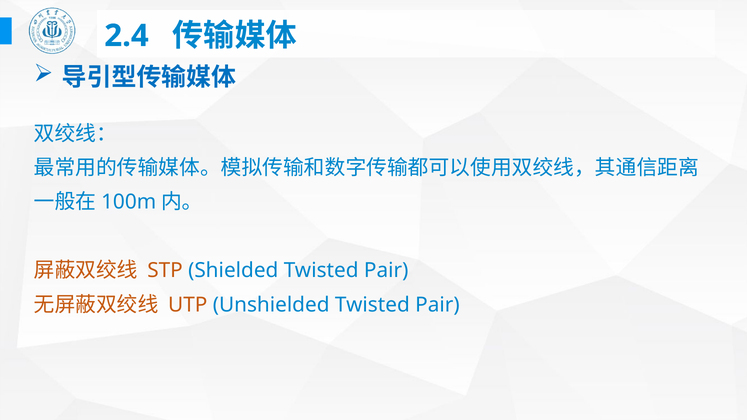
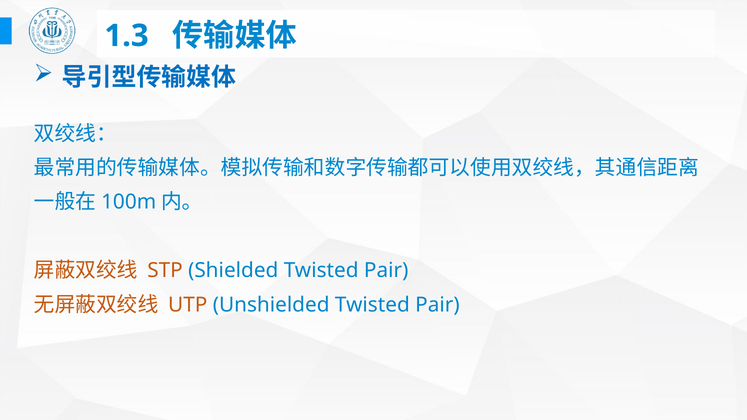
2.4: 2.4 -> 1.3
